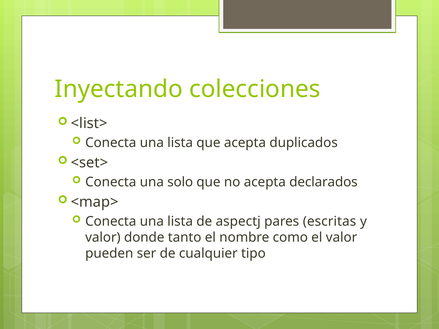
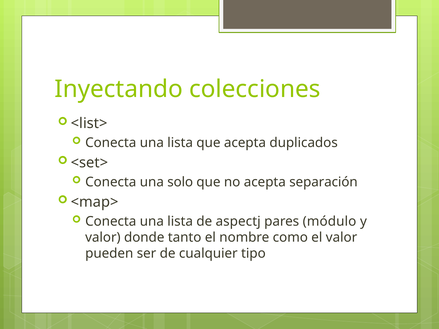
declarados: declarados -> separación
escritas: escritas -> módulo
